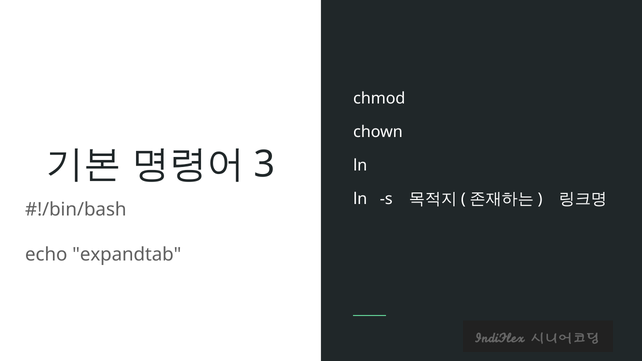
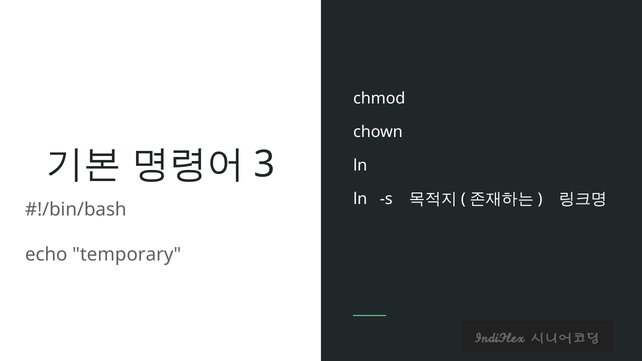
expandtab: expandtab -> temporary
